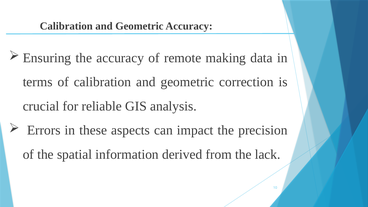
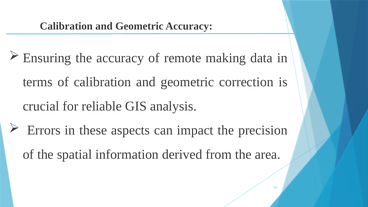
lack: lack -> area
